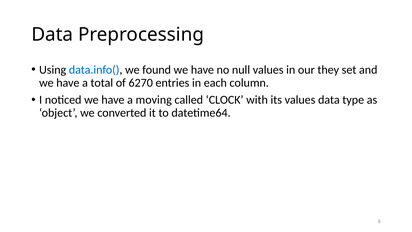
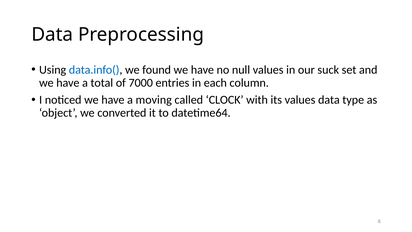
they: they -> suck
6270: 6270 -> 7000
